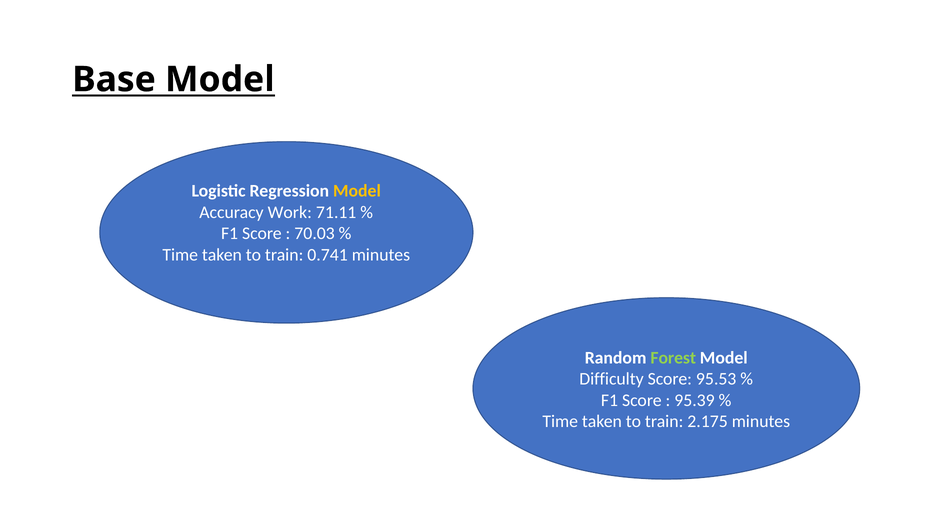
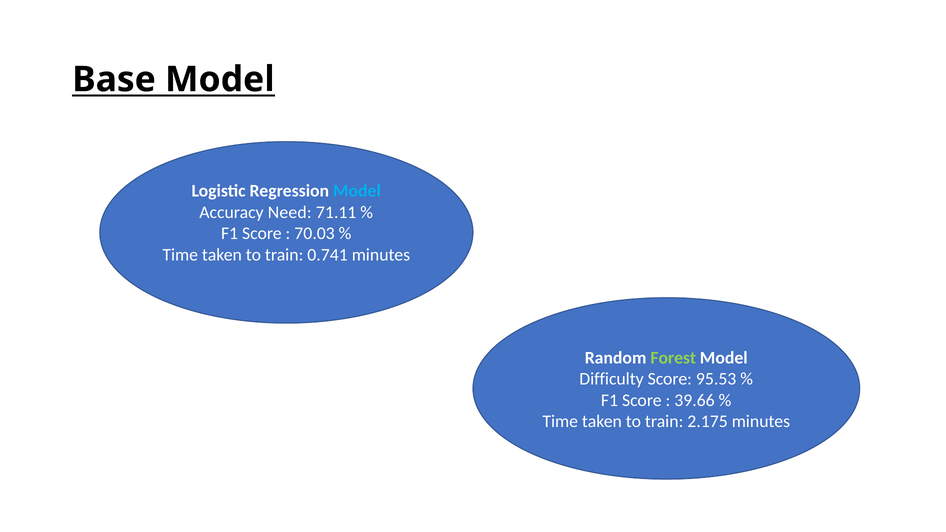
Model at (357, 191) colour: yellow -> light blue
Work: Work -> Need
95.39: 95.39 -> 39.66
